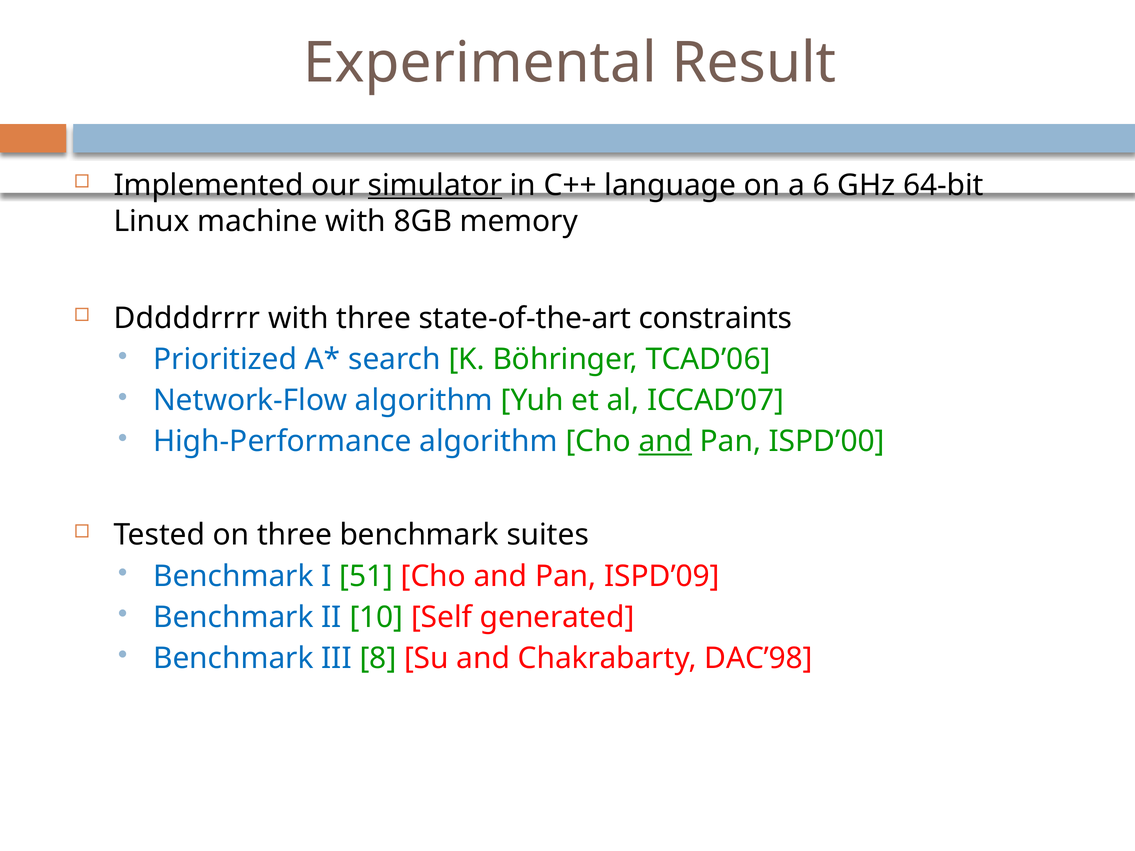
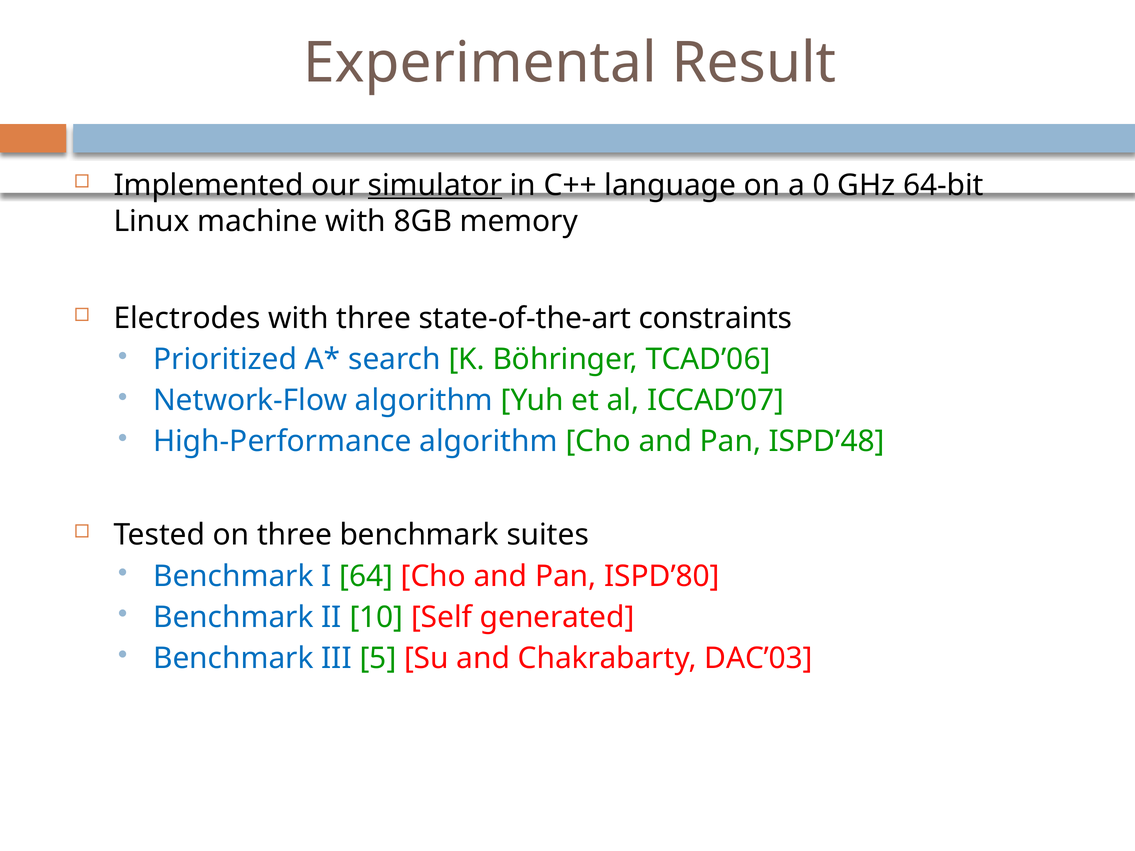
6: 6 -> 0
Dddddrrrr: Dddddrrrr -> Electrodes
and at (665, 442) underline: present -> none
ISPD’00: ISPD’00 -> ISPD’48
51: 51 -> 64
ISPD’09: ISPD’09 -> ISPD’80
8: 8 -> 5
DAC’98: DAC’98 -> DAC’03
